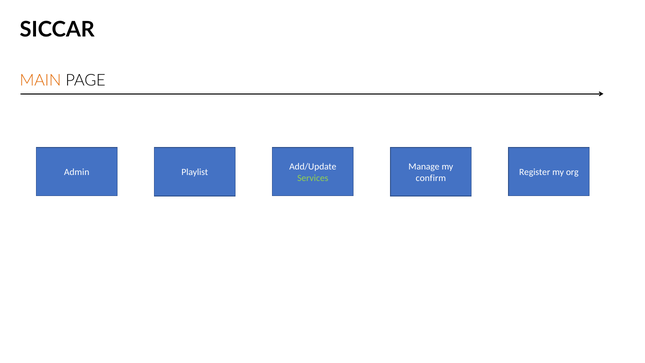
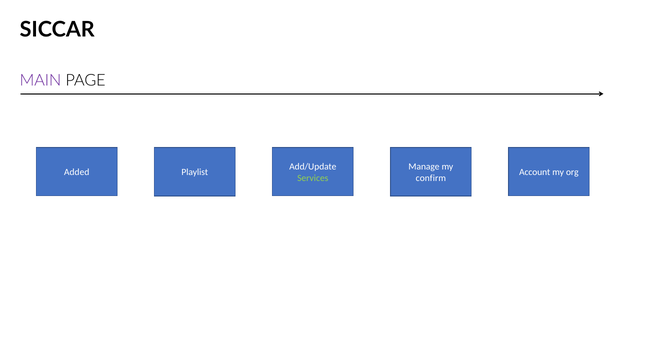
MAIN colour: orange -> purple
Admin: Admin -> Added
Register: Register -> Account
